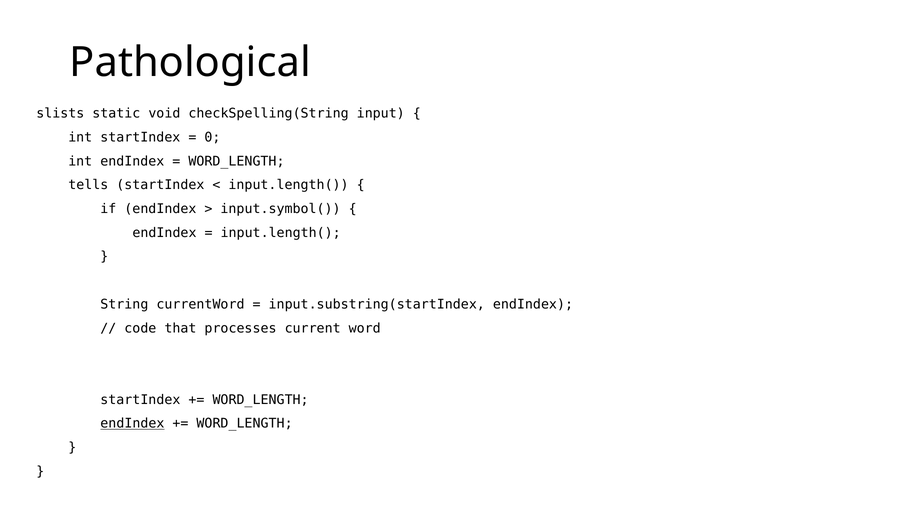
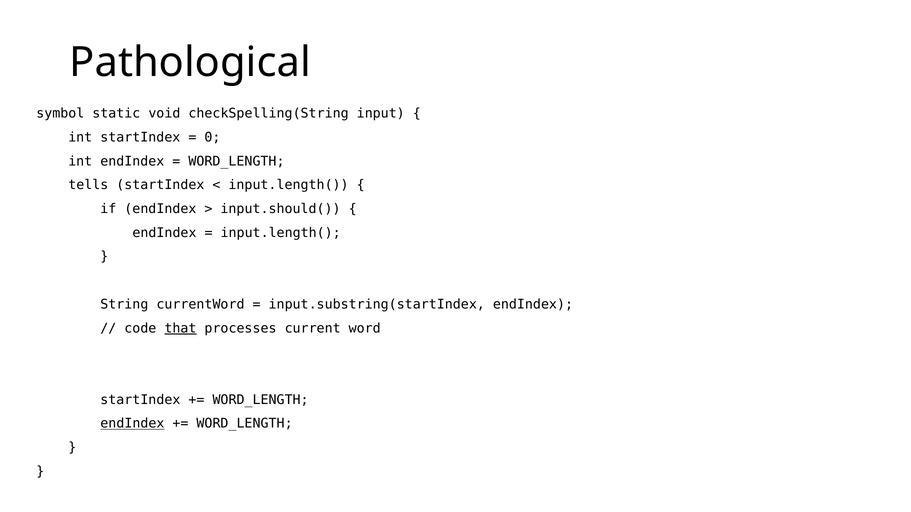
slists: slists -> symbol
input.symbol(: input.symbol( -> input.should(
that underline: none -> present
